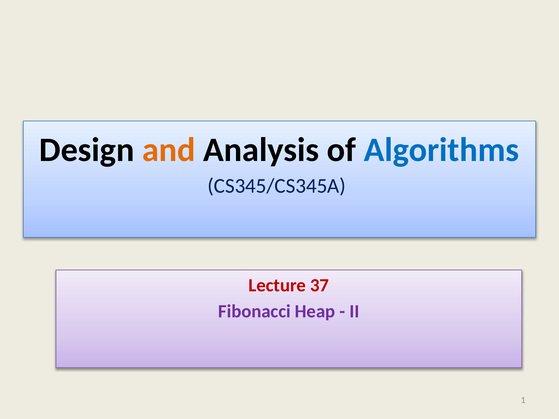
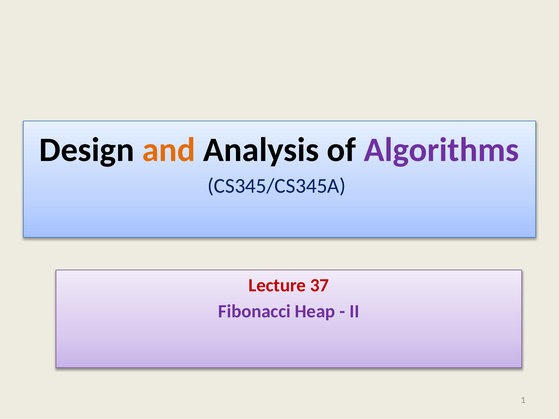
Algorithms colour: blue -> purple
